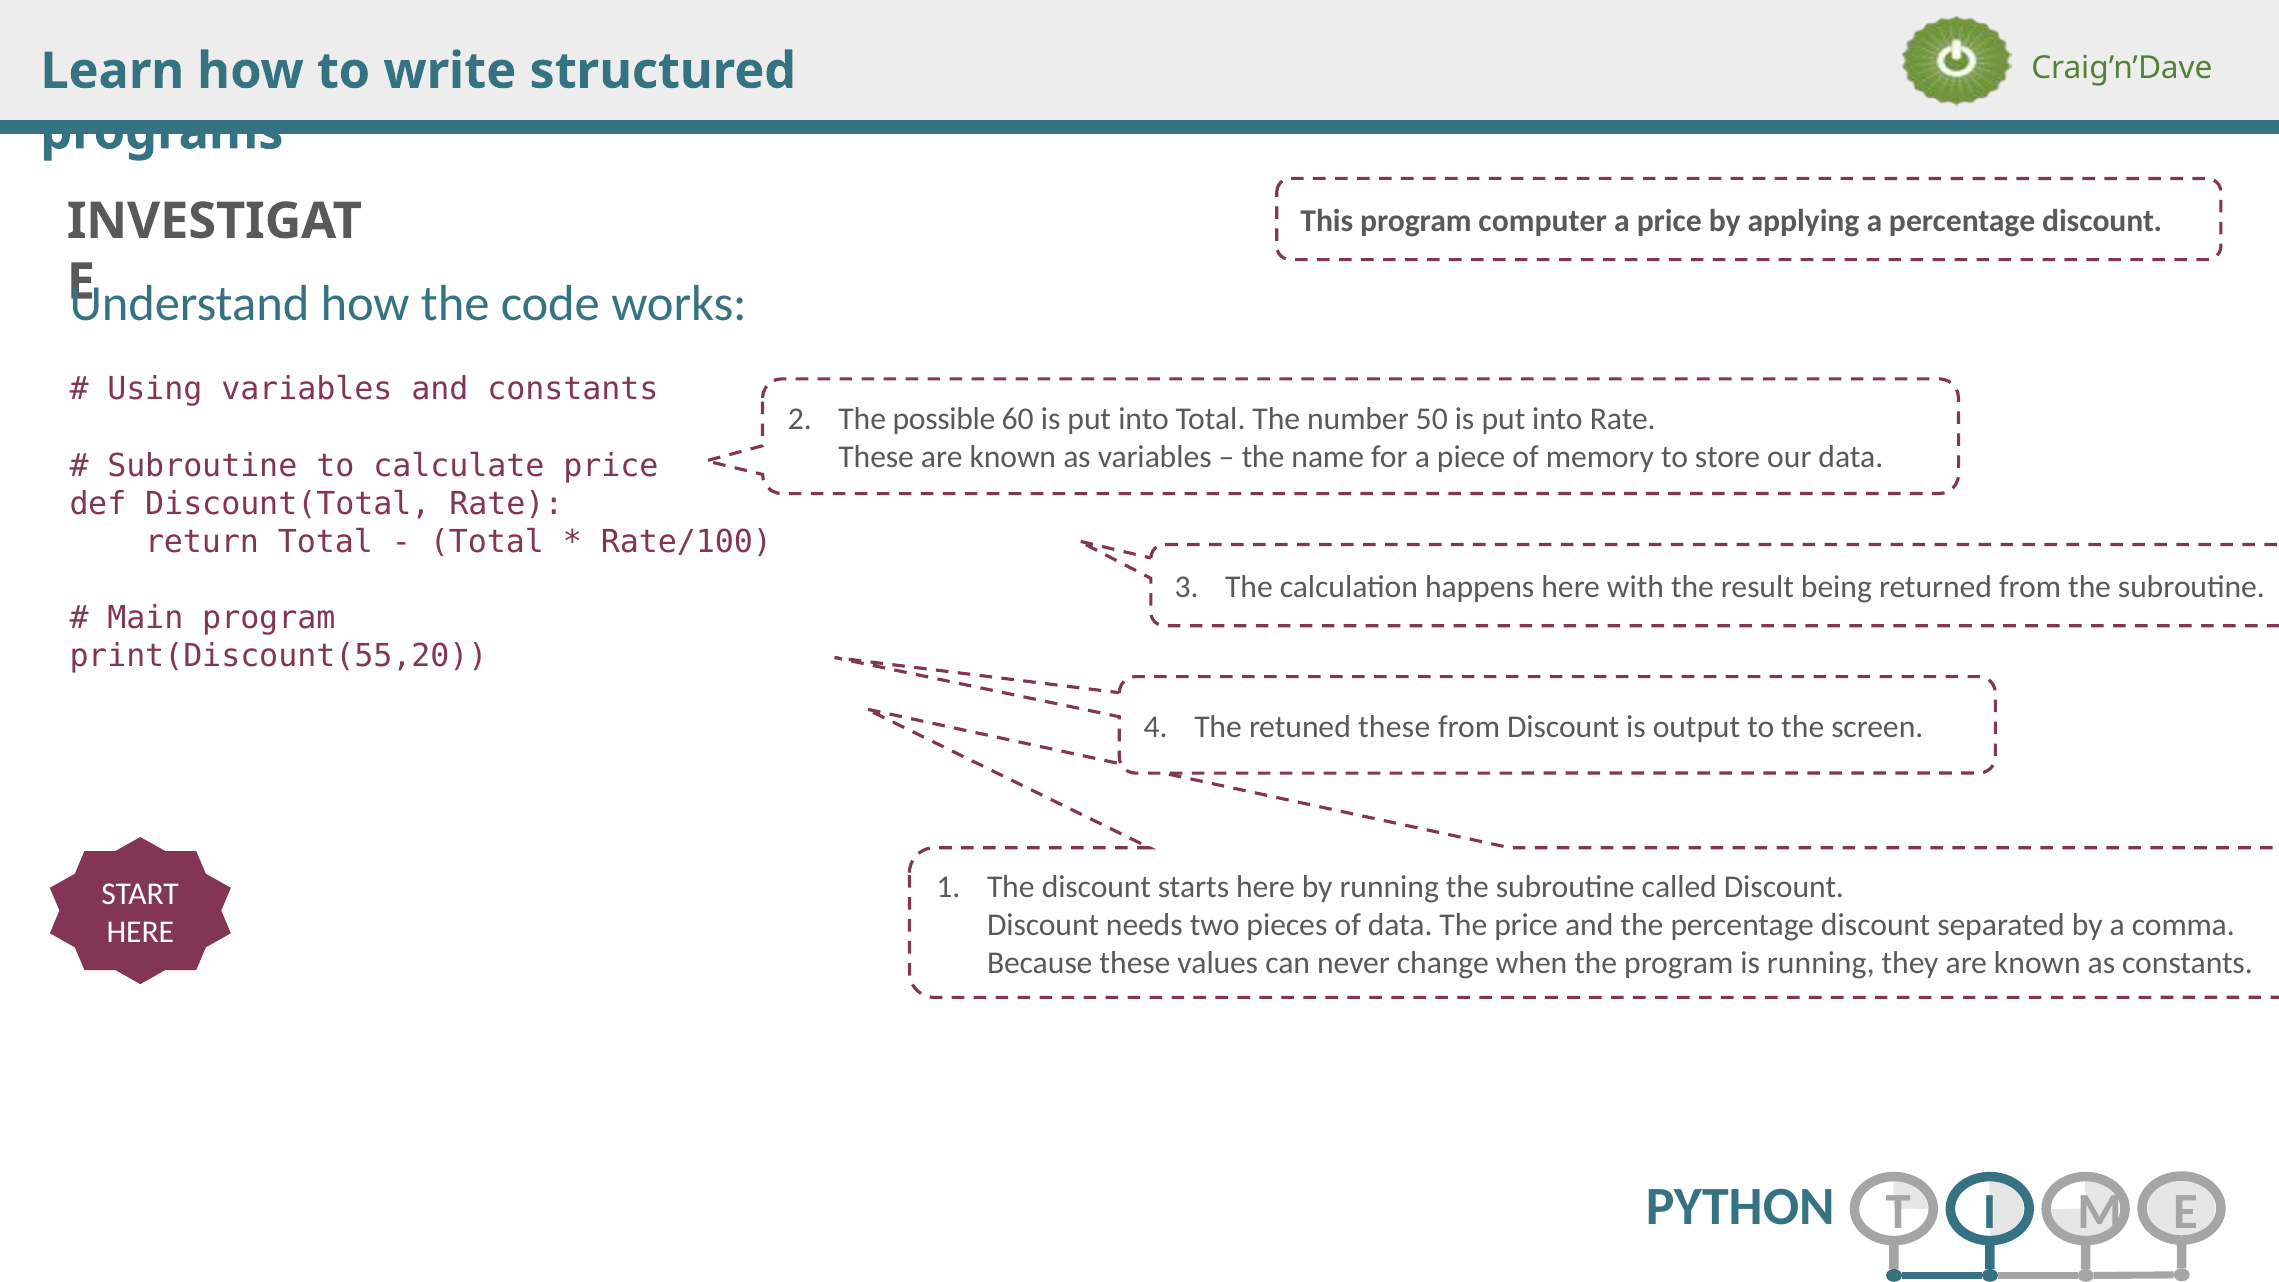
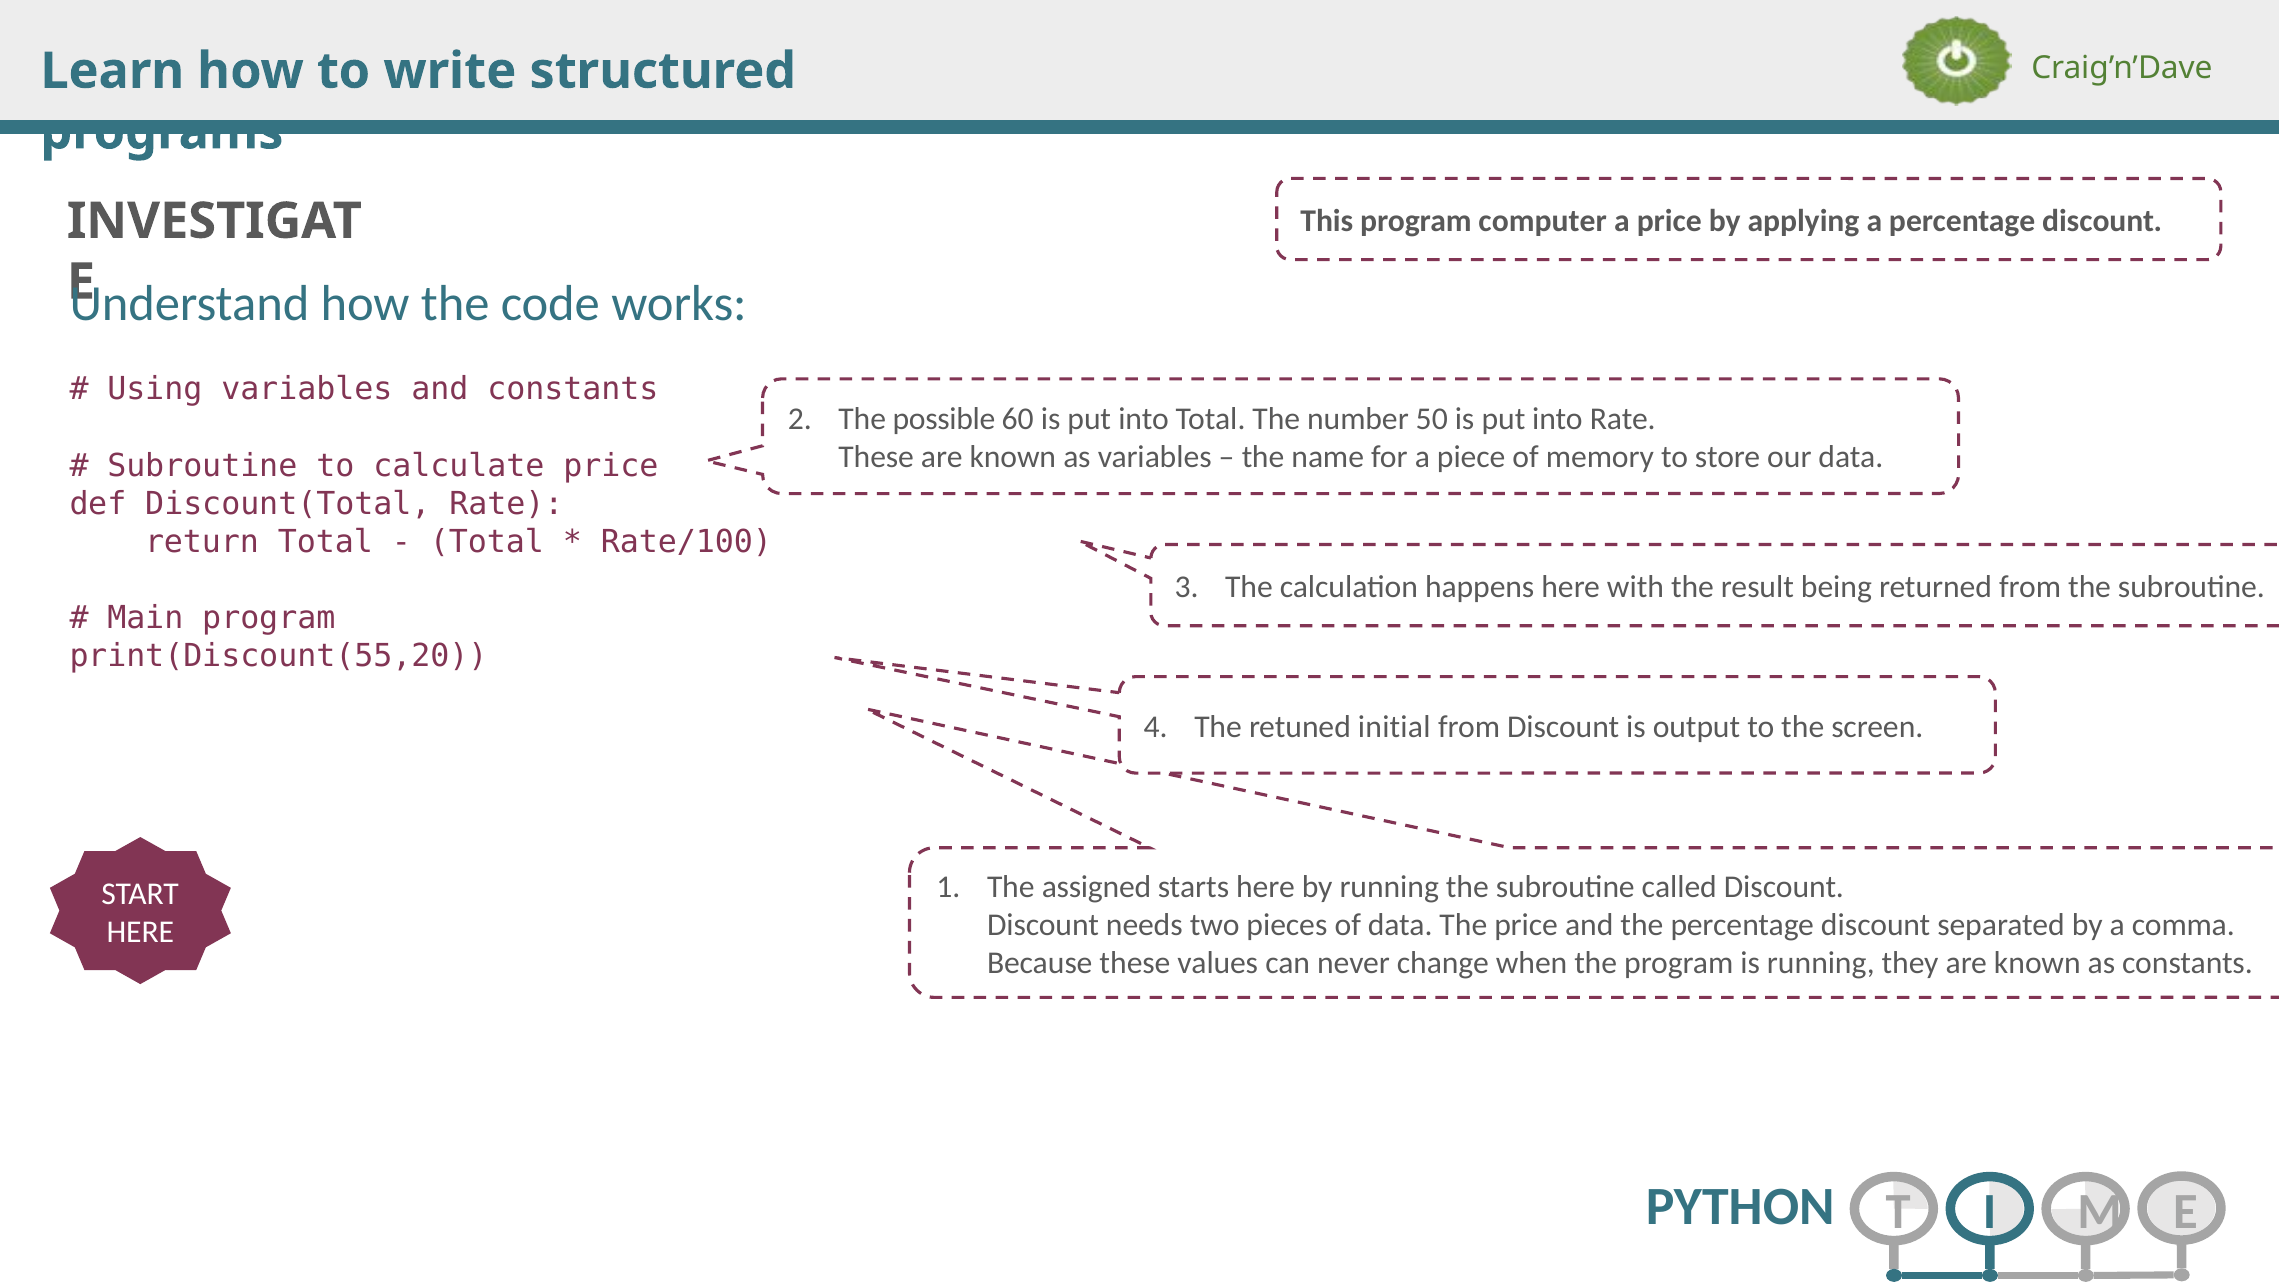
retuned these: these -> initial
The discount: discount -> assigned
